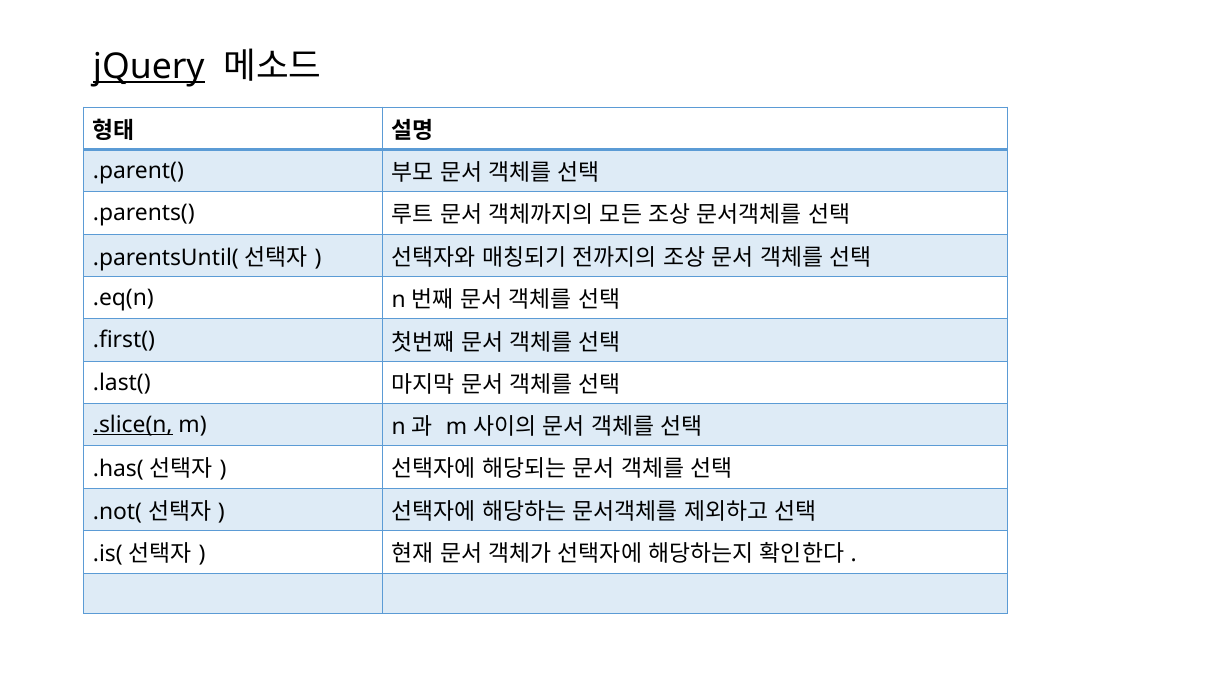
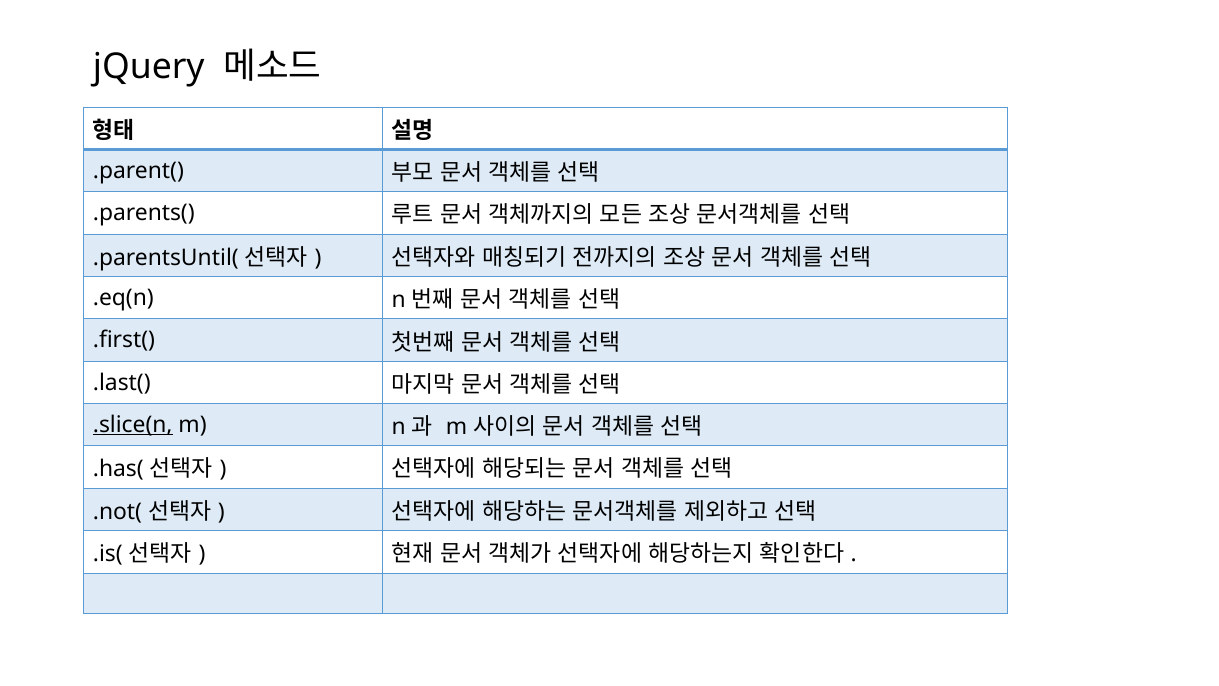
jQuery underline: present -> none
